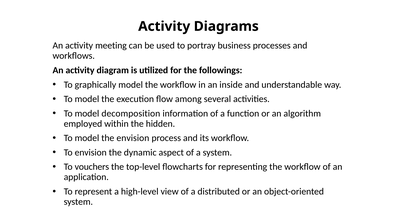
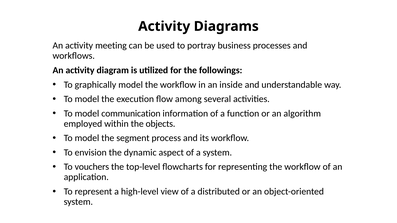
decomposition: decomposition -> communication
hidden: hidden -> objects
the envision: envision -> segment
